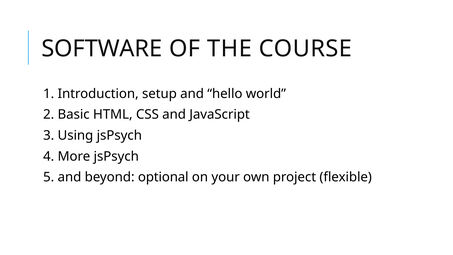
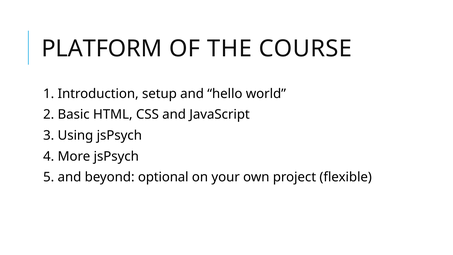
SOFTWARE: SOFTWARE -> PLATFORM
